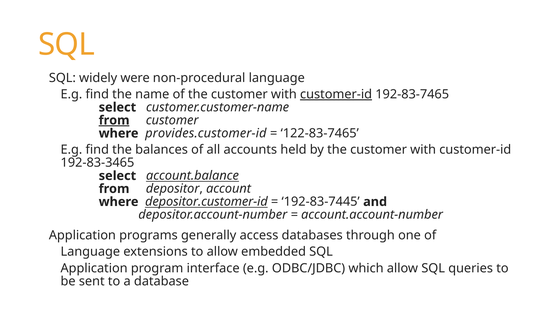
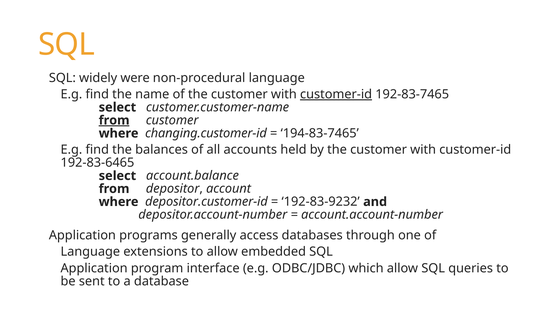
provides.customer-id: provides.customer-id -> changing.customer-id
122-83-7465: 122-83-7465 -> 194-83-7465
192-83-3465: 192-83-3465 -> 192-83-6465
account.balance underline: present -> none
depositor.customer-id underline: present -> none
192-83-7445: 192-83-7445 -> 192-83-9232
